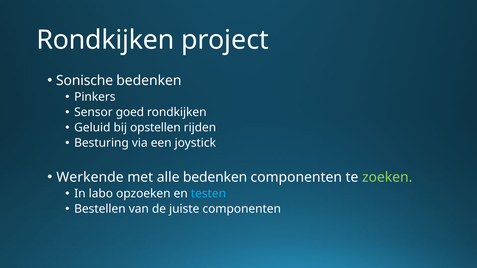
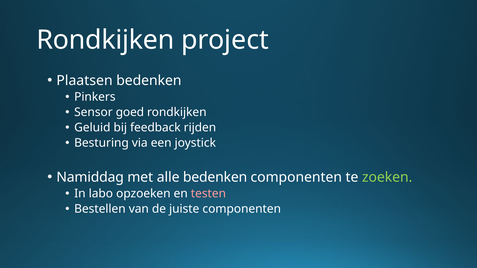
Sonische: Sonische -> Plaatsen
opstellen: opstellen -> feedback
Werkende: Werkende -> Namiddag
testen colour: light blue -> pink
